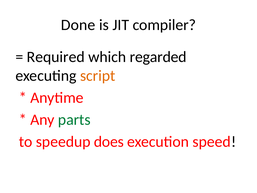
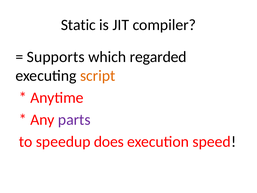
Done: Done -> Static
Required: Required -> Supports
parts colour: green -> purple
